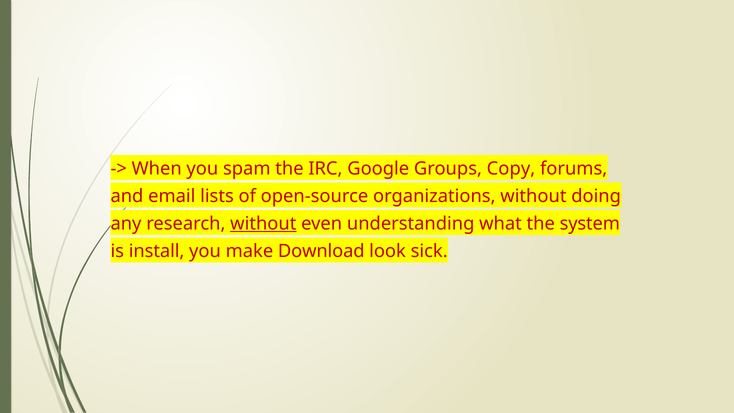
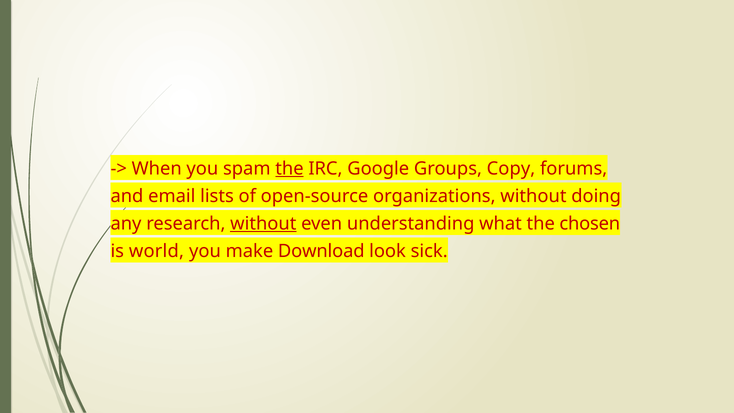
the at (289, 169) underline: none -> present
system: system -> chosen
install: install -> world
